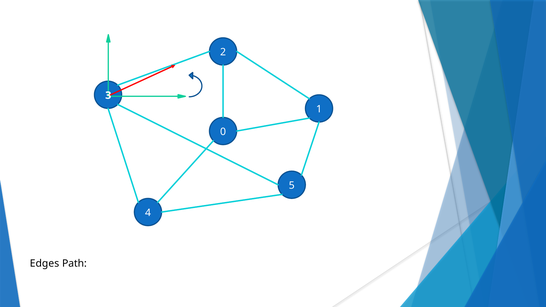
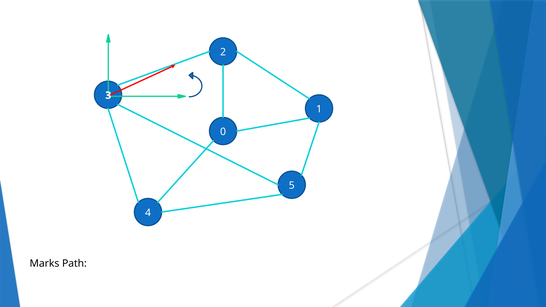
Edges: Edges -> Marks
